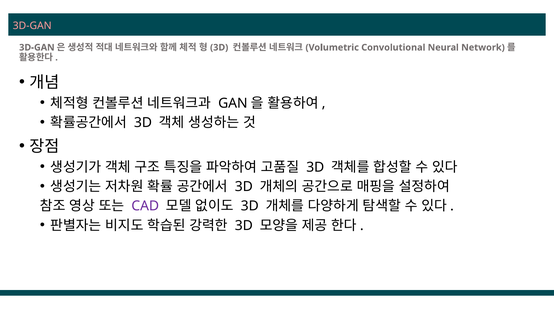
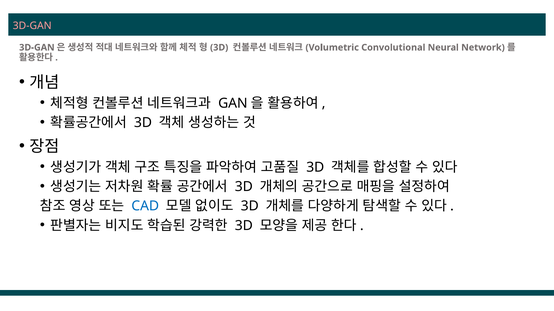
CAD colour: purple -> blue
